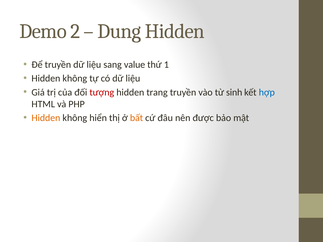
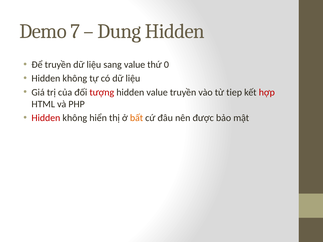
2: 2 -> 7
1: 1 -> 0
hidden trang: trang -> value
sinh: sinh -> tiep
hợp colour: blue -> red
Hidden at (46, 118) colour: orange -> red
